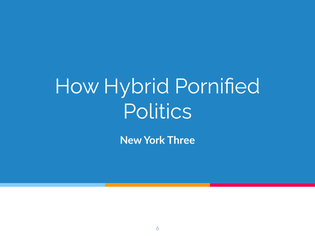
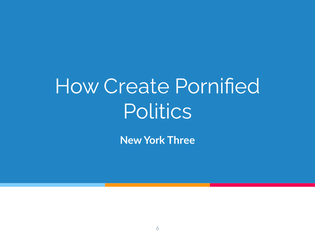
Hybrid: Hybrid -> Create
